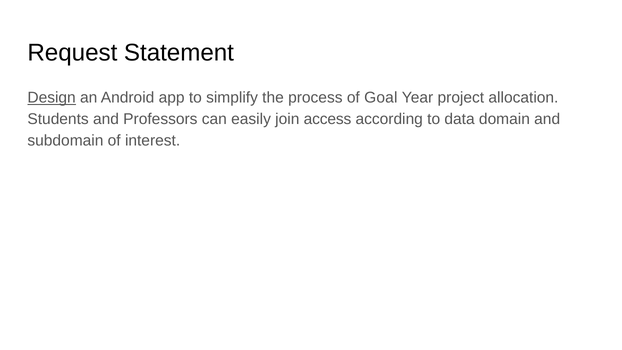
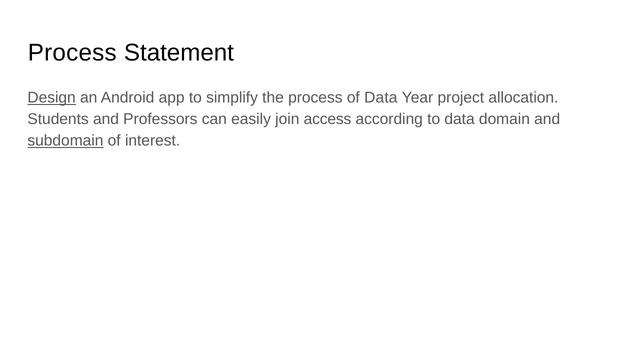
Request at (72, 53): Request -> Process
of Goal: Goal -> Data
subdomain underline: none -> present
